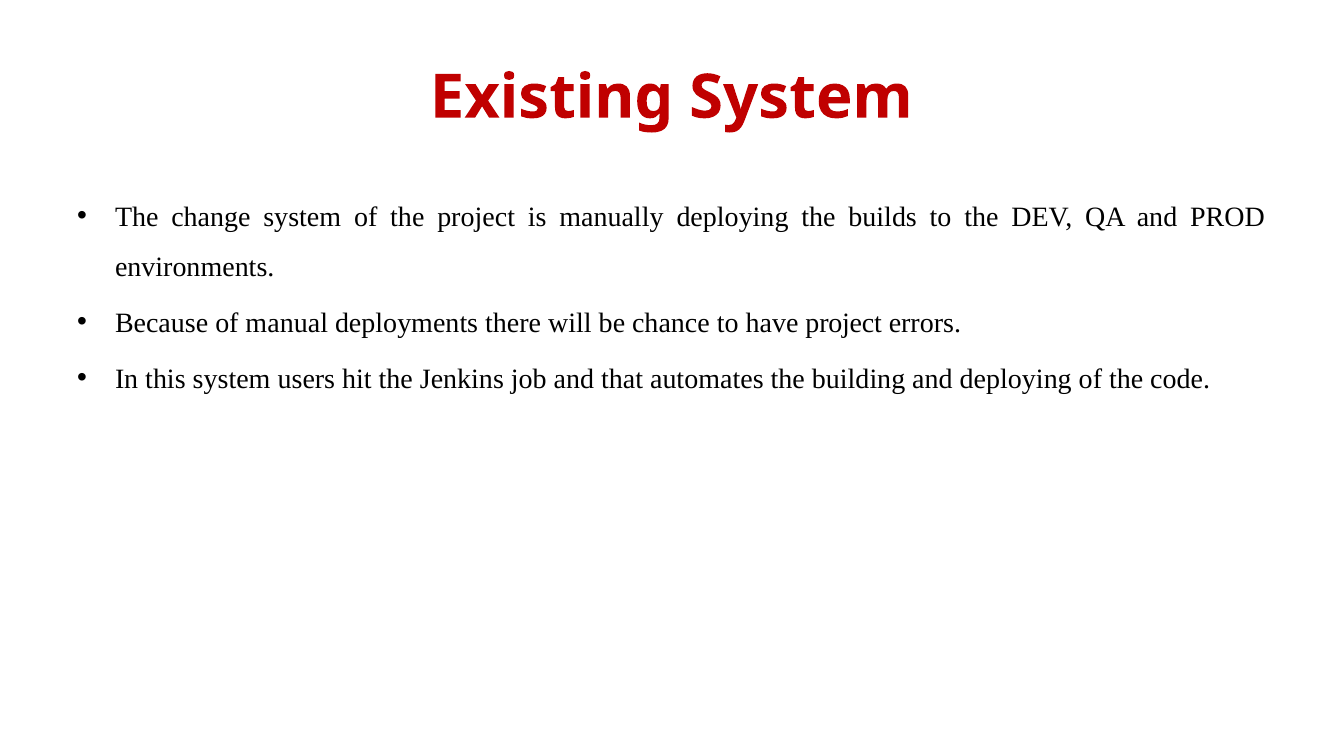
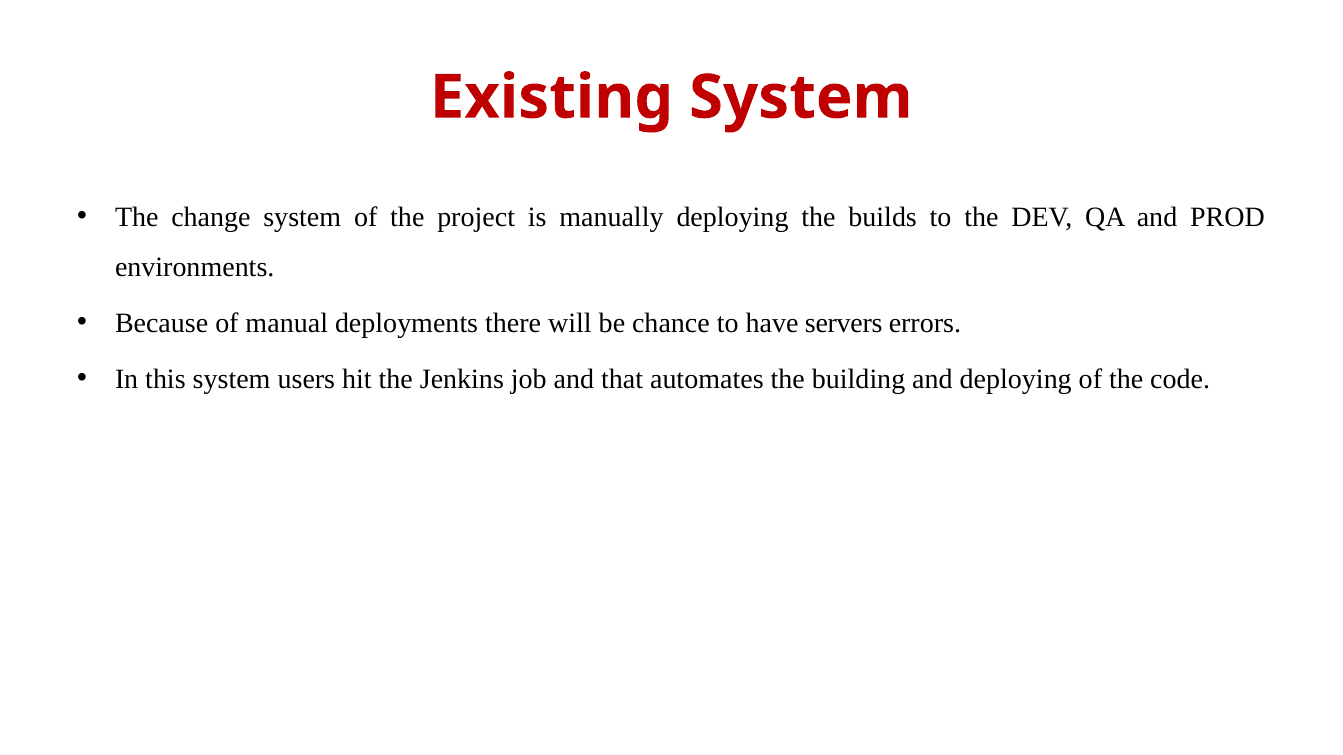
have project: project -> servers
